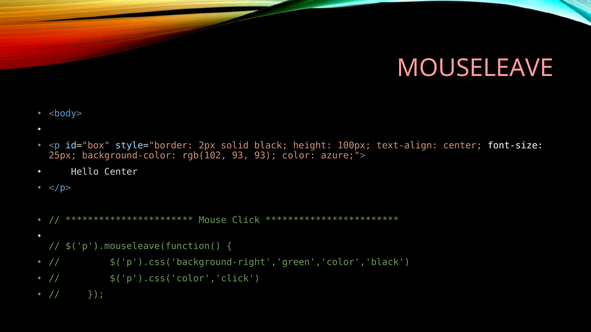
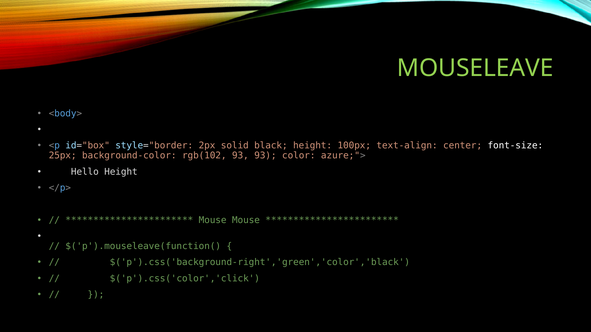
MOUSELEAVE colour: pink -> light green
Hello Center: Center -> Height
Mouse Click: Click -> Mouse
